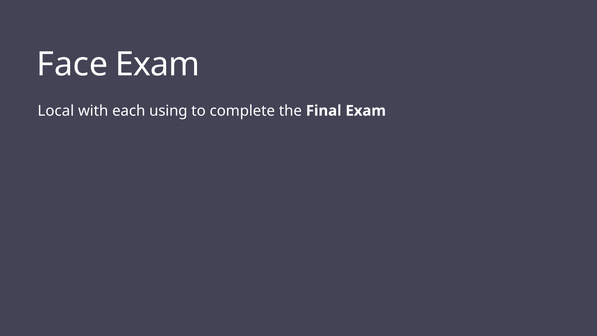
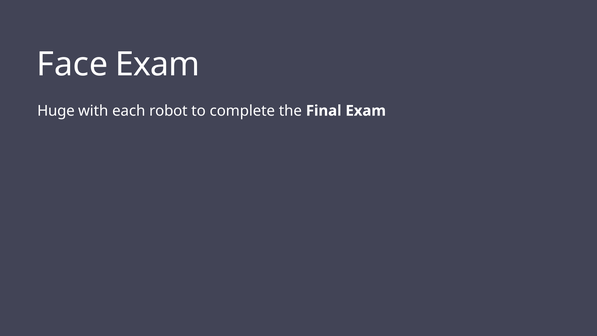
Local: Local -> Huge
using: using -> robot
